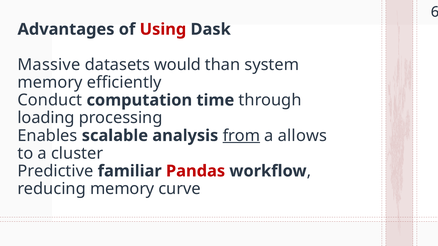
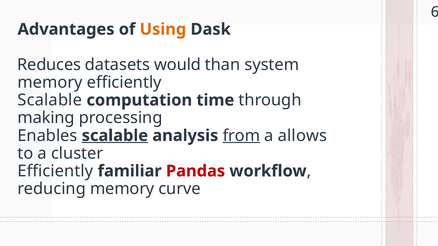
Using colour: red -> orange
Massive: Massive -> Reduces
Conduct at (50, 100): Conduct -> Scalable
loading: loading -> making
scalable at (115, 136) underline: none -> present
Predictive at (55, 171): Predictive -> Efficiently
